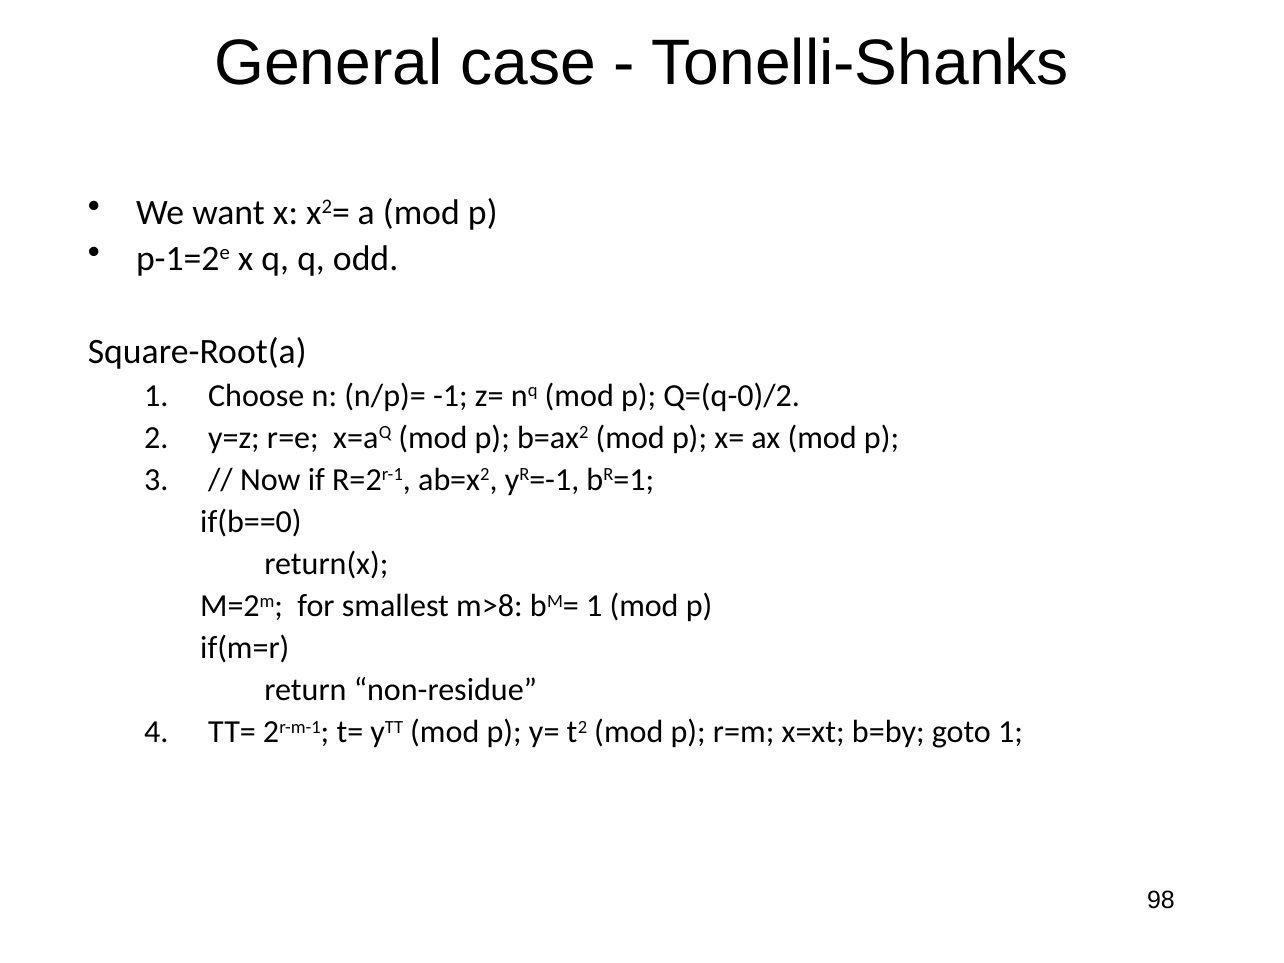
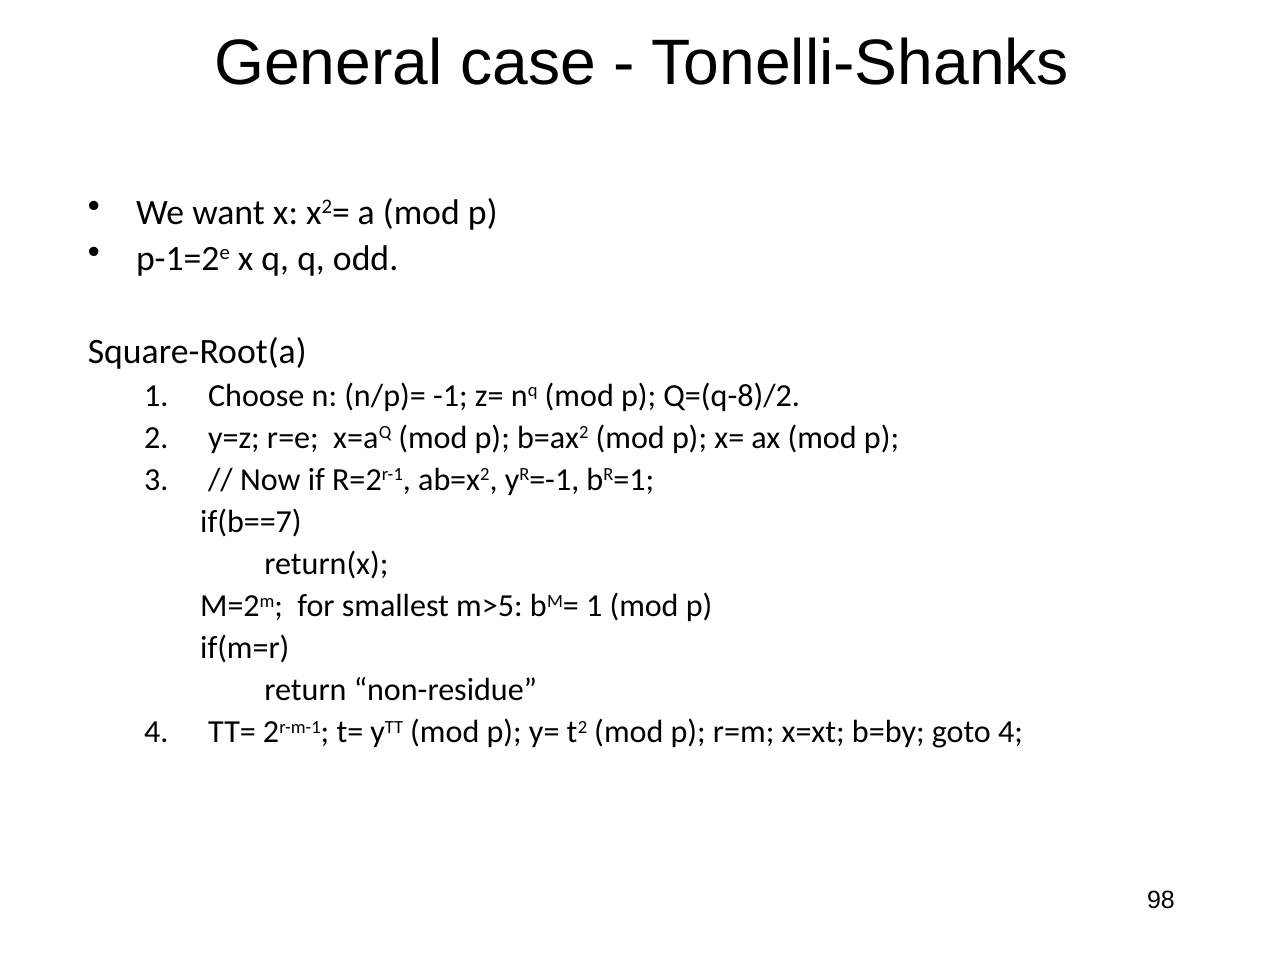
Q=(q-0)/2: Q=(q-0)/2 -> Q=(q-8)/2
if(b==0: if(b==0 -> if(b==7
m>8: m>8 -> m>5
goto 1: 1 -> 4
